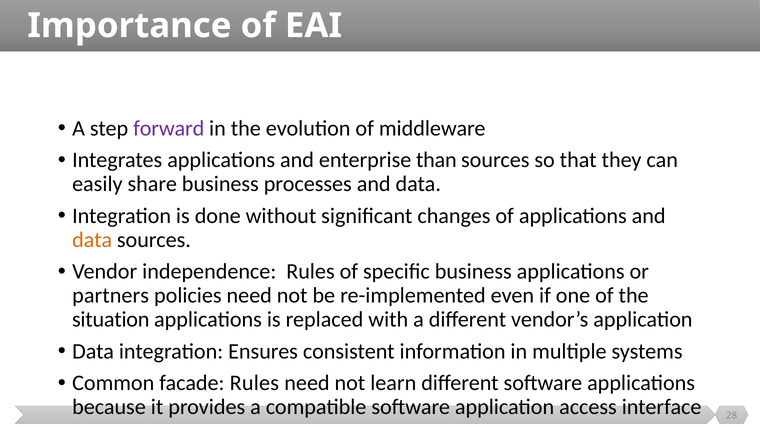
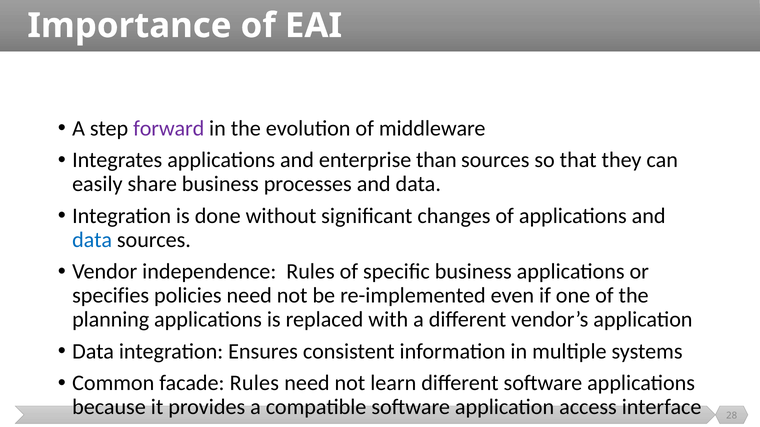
data at (92, 240) colour: orange -> blue
partners: partners -> specifies
situation: situation -> planning
